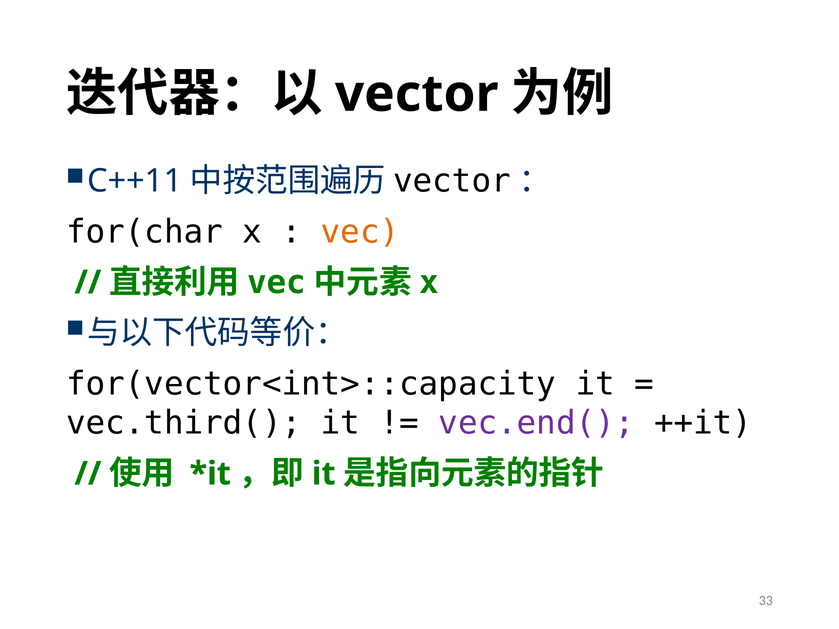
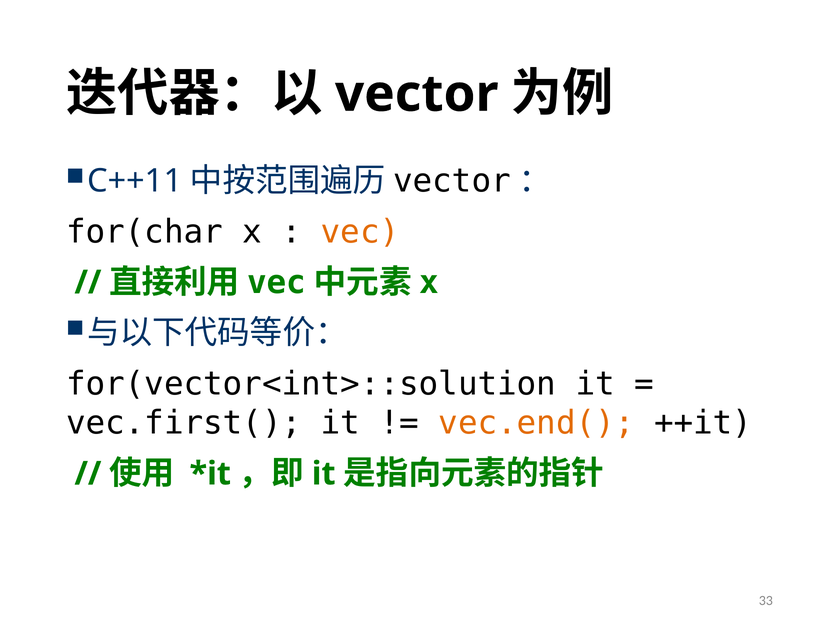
for(vector<int>::capacity: for(vector<int>::capacity -> for(vector<int>::solution
vec.third(: vec.third( -> vec.first(
vec.end( colour: purple -> orange
